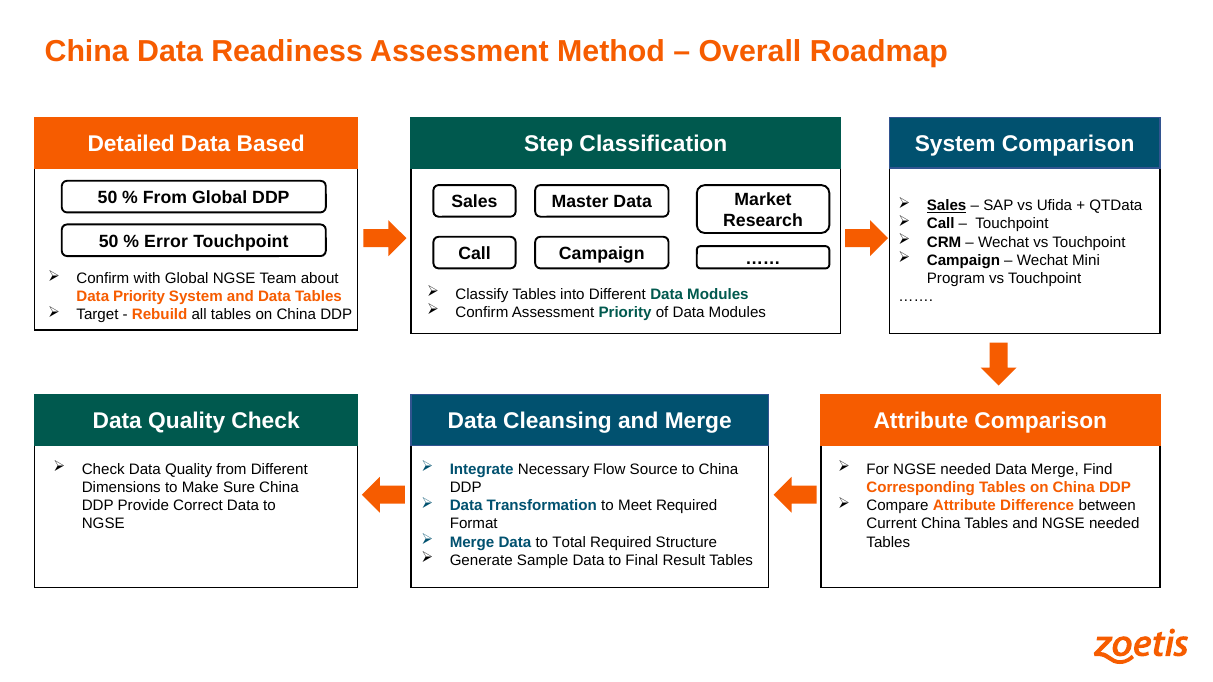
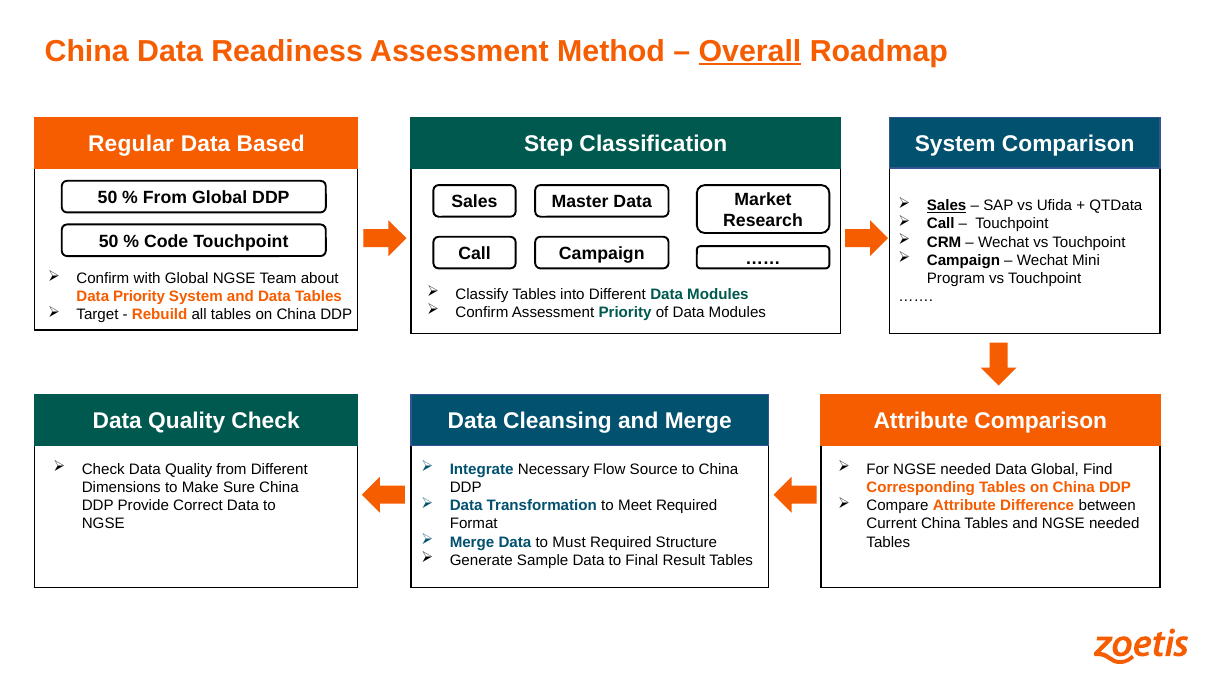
Overall underline: none -> present
Detailed: Detailed -> Regular
Error: Error -> Code
Data Merge: Merge -> Global
Total: Total -> Must
